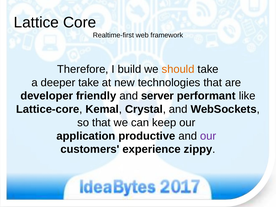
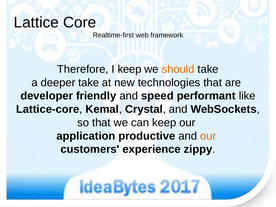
I build: build -> keep
server: server -> speed
our at (208, 136) colour: purple -> orange
